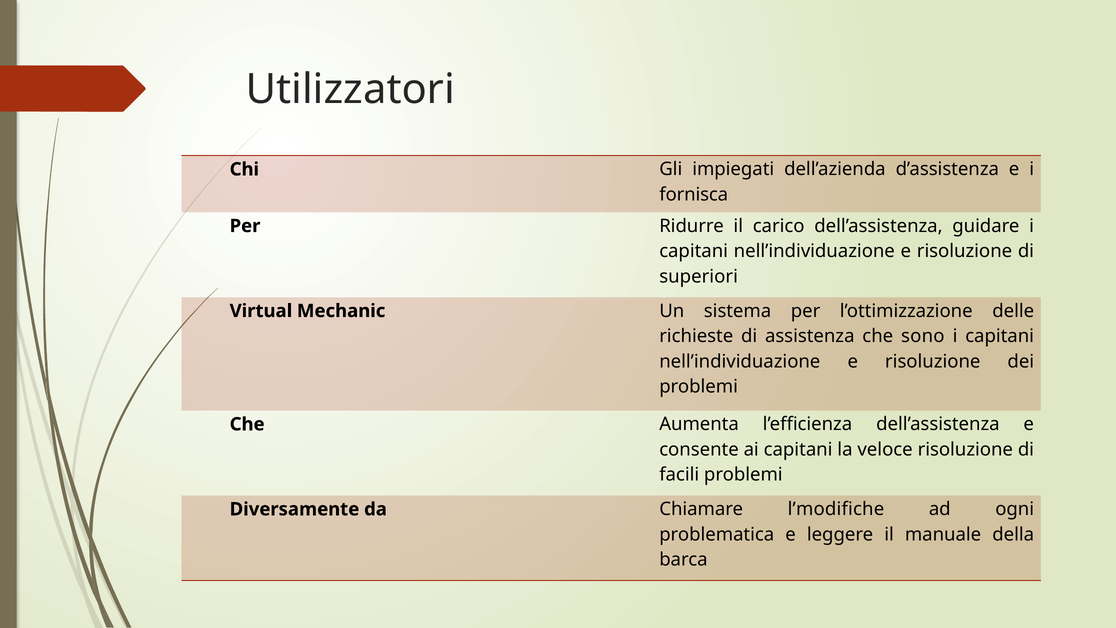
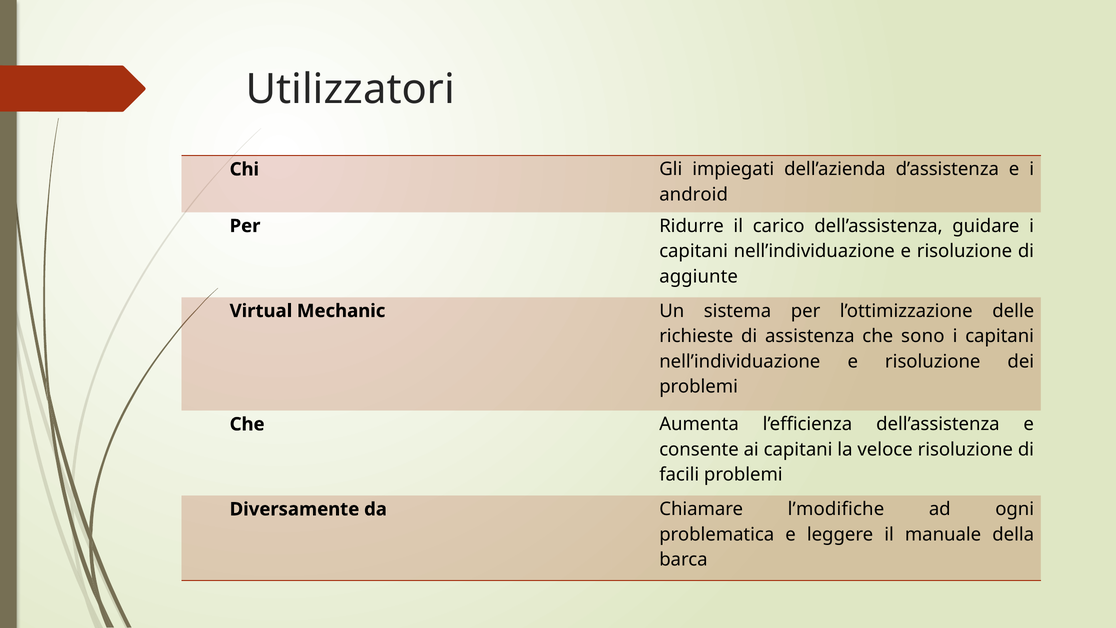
fornisca: fornisca -> android
superiori: superiori -> aggiunte
